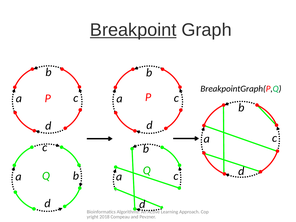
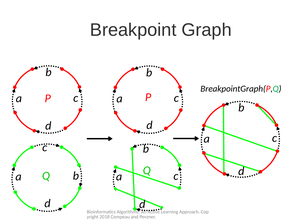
Breakpoint underline: present -> none
